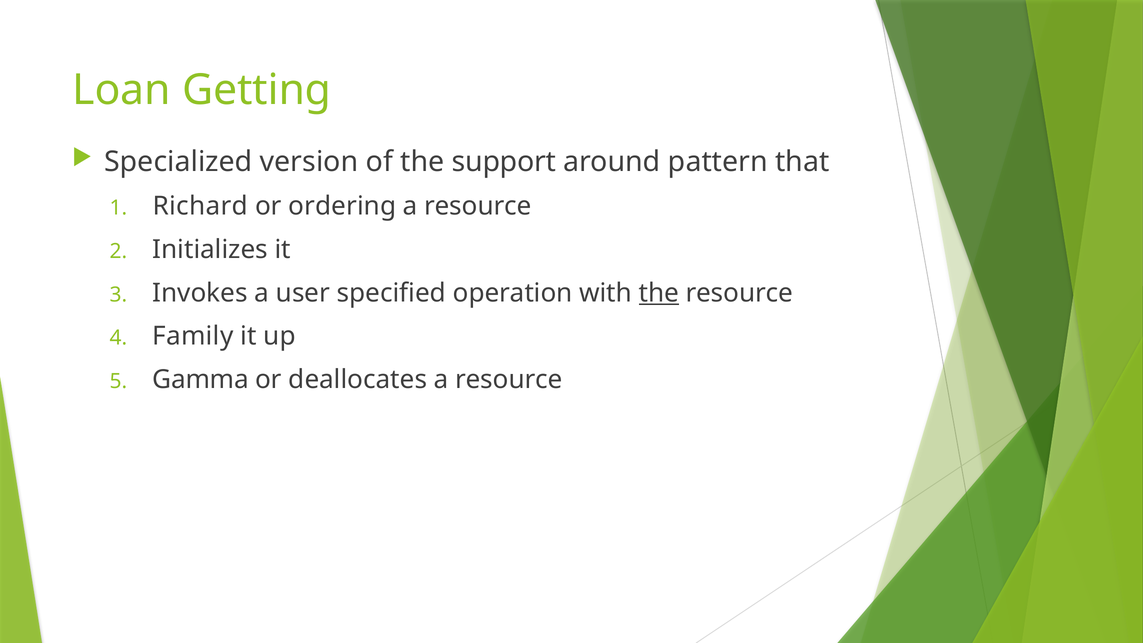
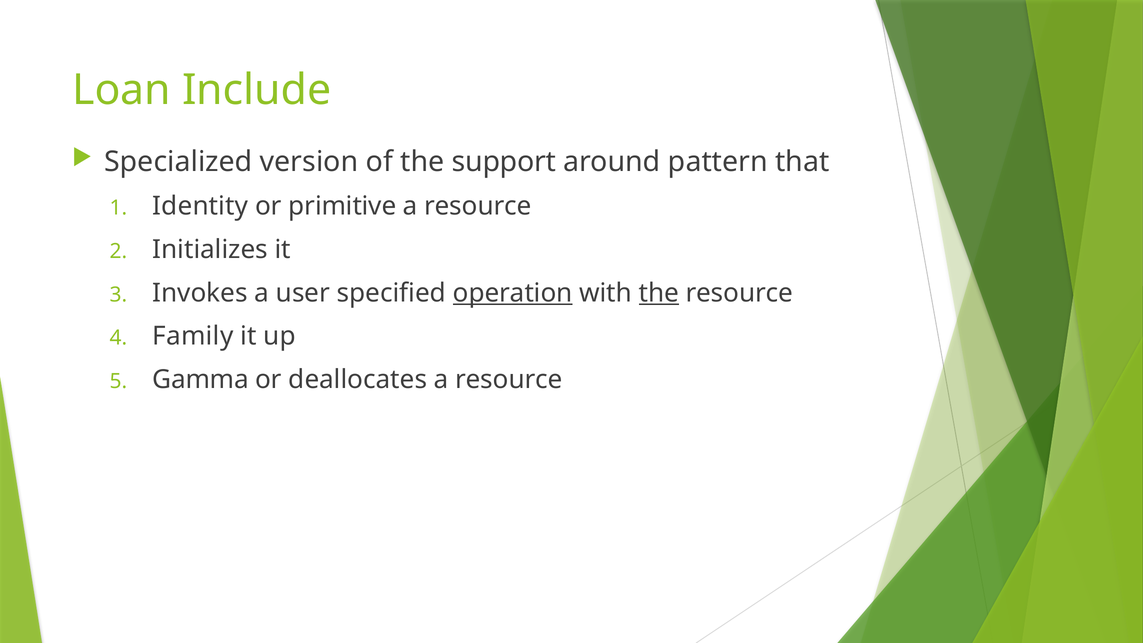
Getting: Getting -> Include
Richard: Richard -> Identity
ordering: ordering -> primitive
operation underline: none -> present
